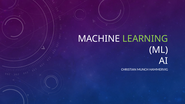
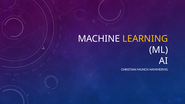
LEARNING colour: light green -> yellow
